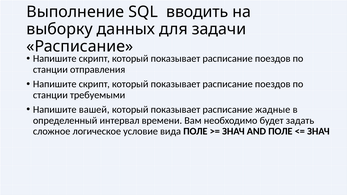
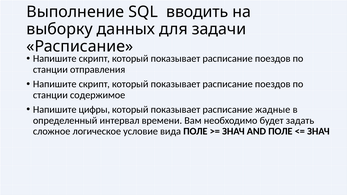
требуемыми: требуемыми -> содержимое
вашей: вашей -> цифры
